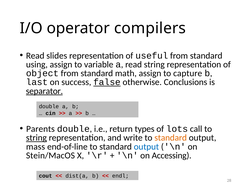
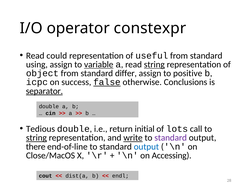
compilers: compilers -> constexpr
slides: slides -> could
variable underline: none -> present
string at (154, 64) underline: none -> present
math: math -> differ
capture: capture -> positive
last: last -> icpc
Parents: Parents -> Tedious
types: types -> initial
write underline: none -> present
standard at (171, 137) colour: orange -> purple
mass: mass -> there
Stein/MacOS: Stein/MacOS -> Close/MacOS
